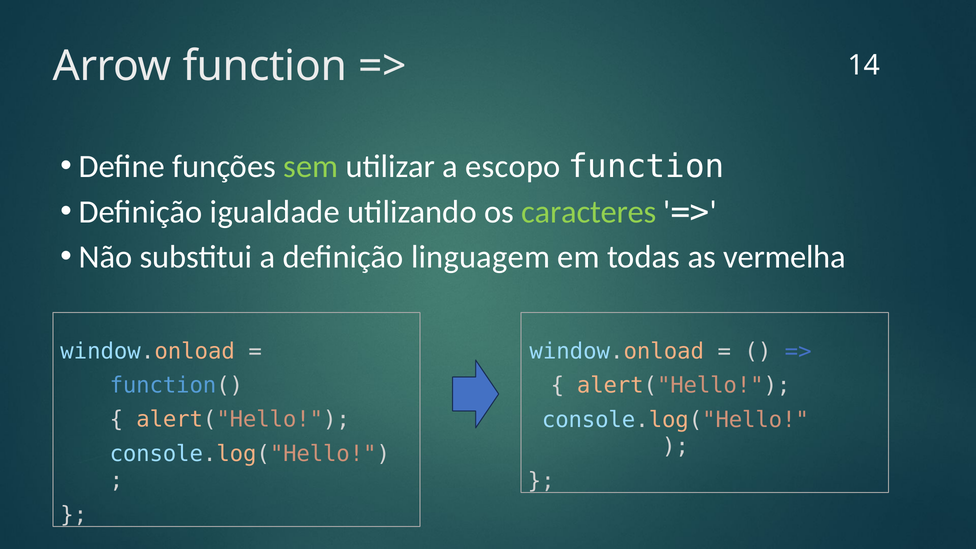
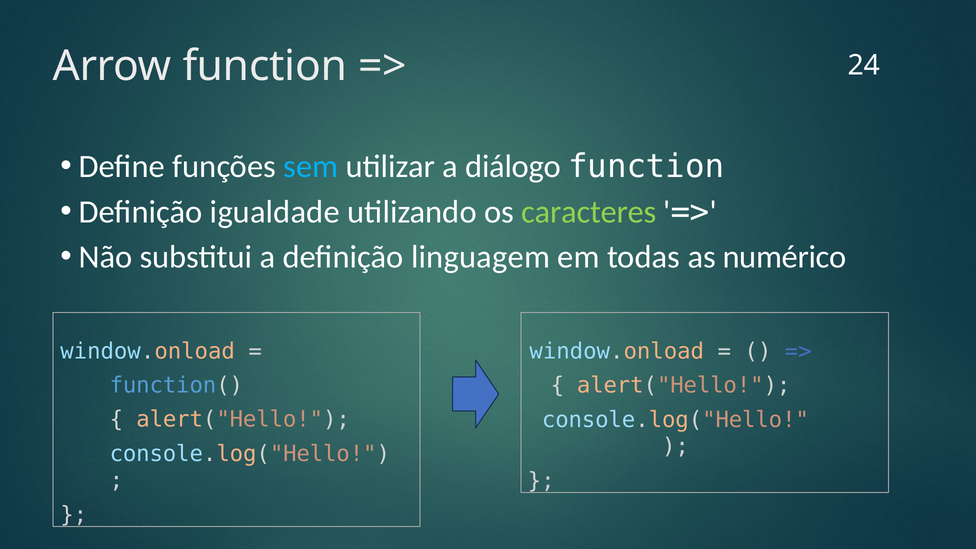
14: 14 -> 24
sem colour: light green -> light blue
escopo: escopo -> diálogo
vermelha: vermelha -> numérico
